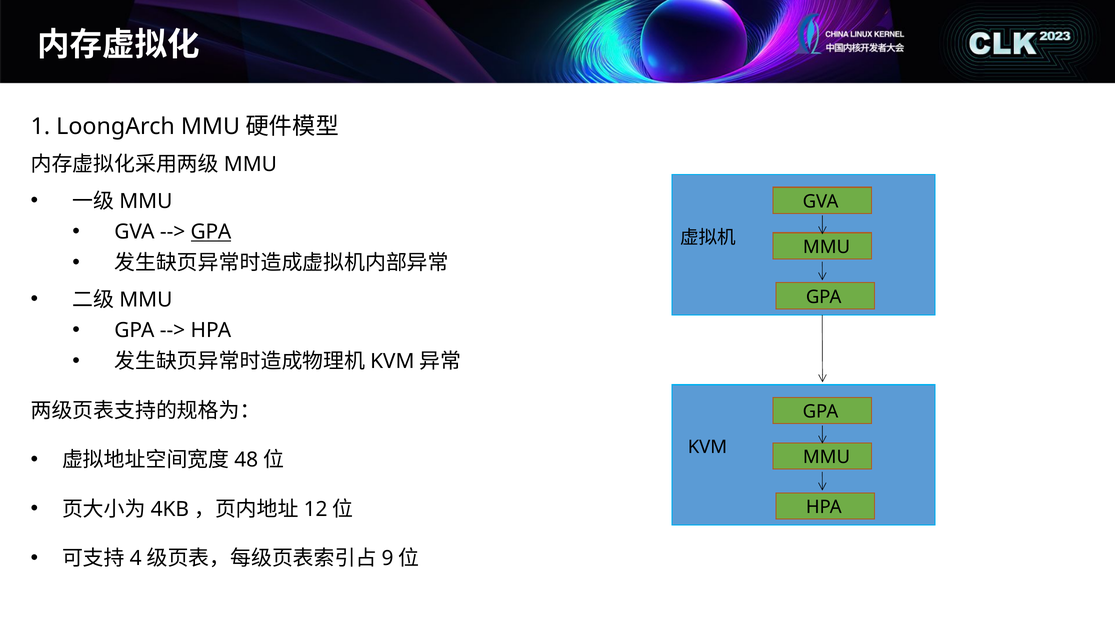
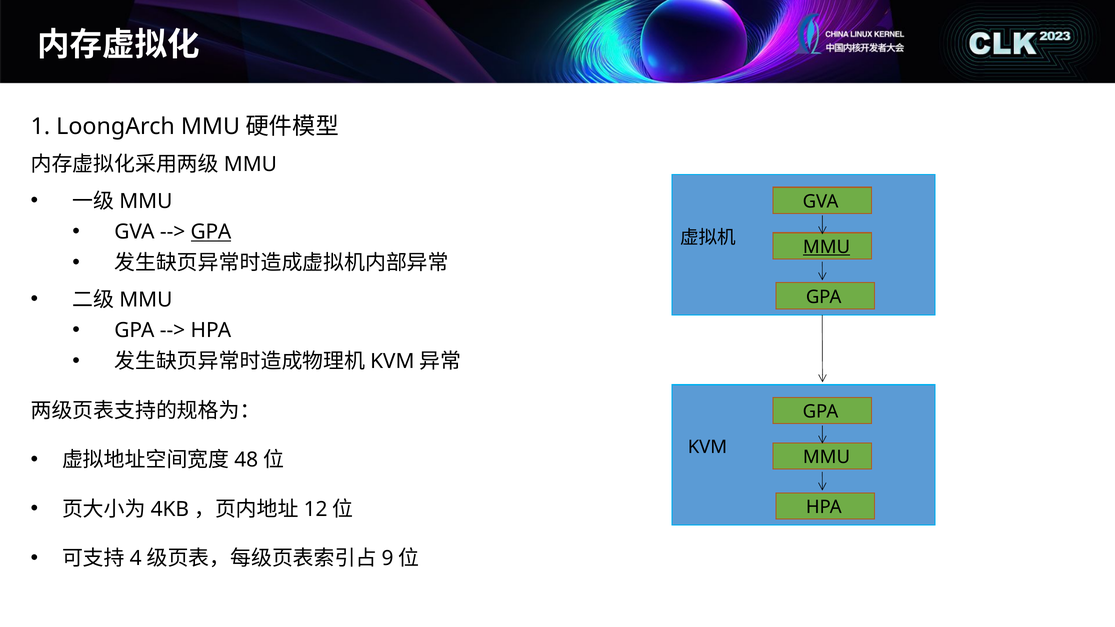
MMU at (827, 247) underline: none -> present
